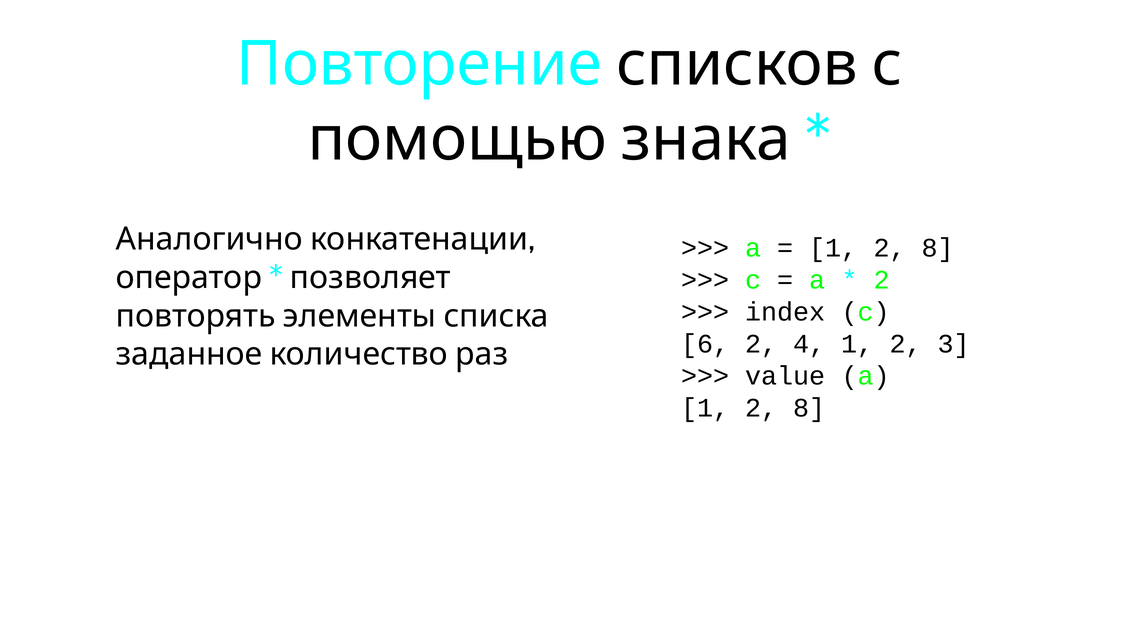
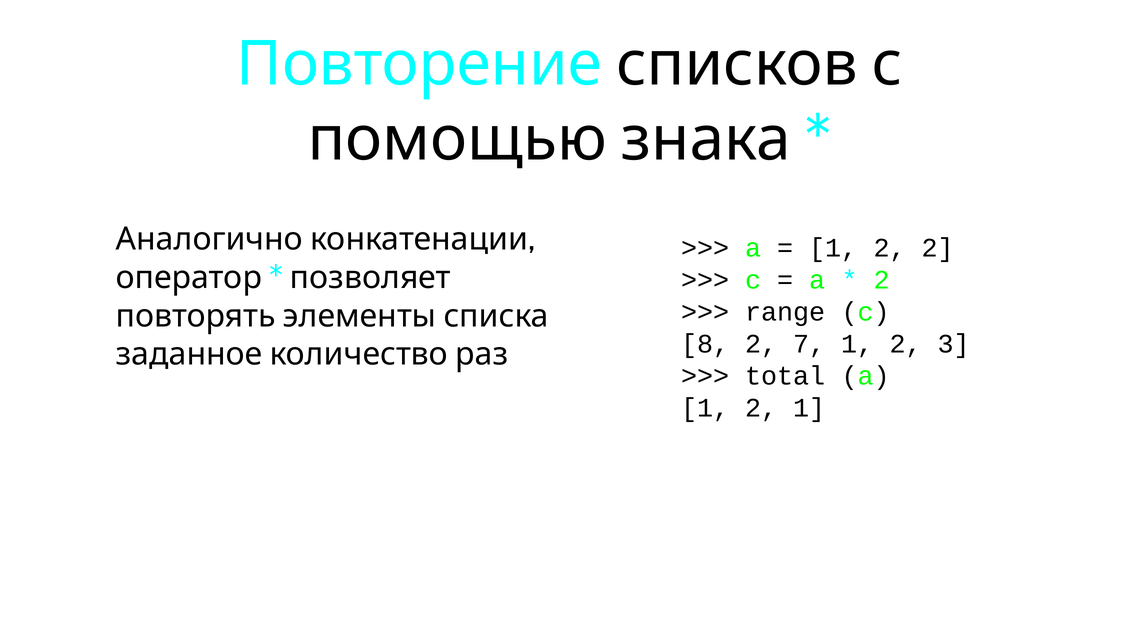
8 at (938, 248): 8 -> 2
index: index -> range
6: 6 -> 8
4: 4 -> 7
value: value -> total
8 at (809, 408): 8 -> 1
